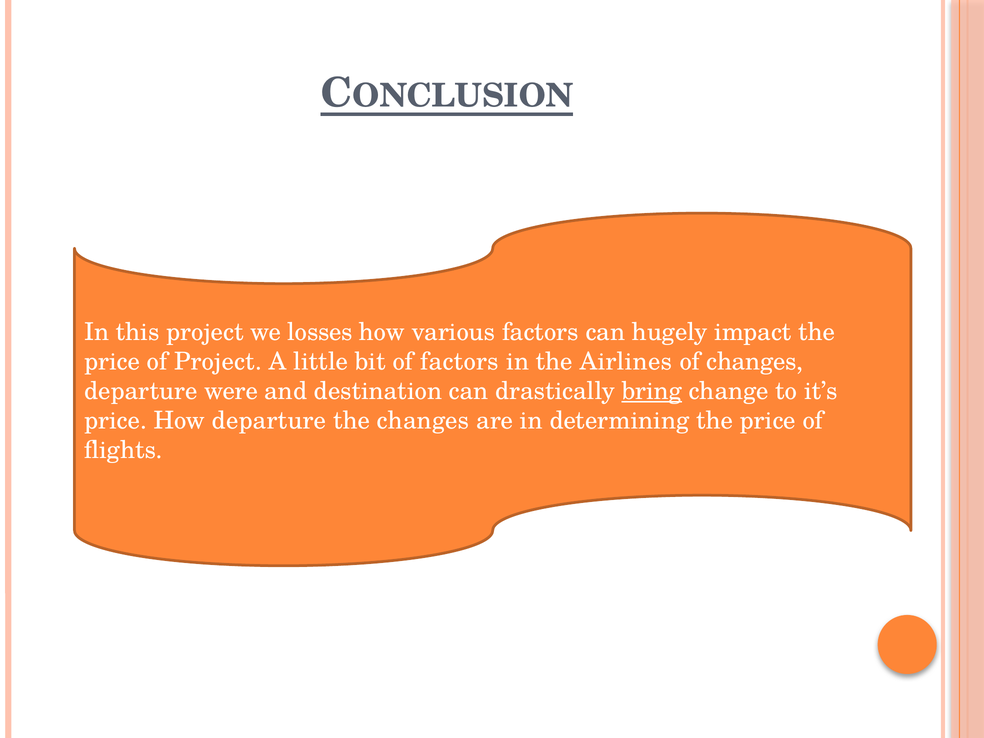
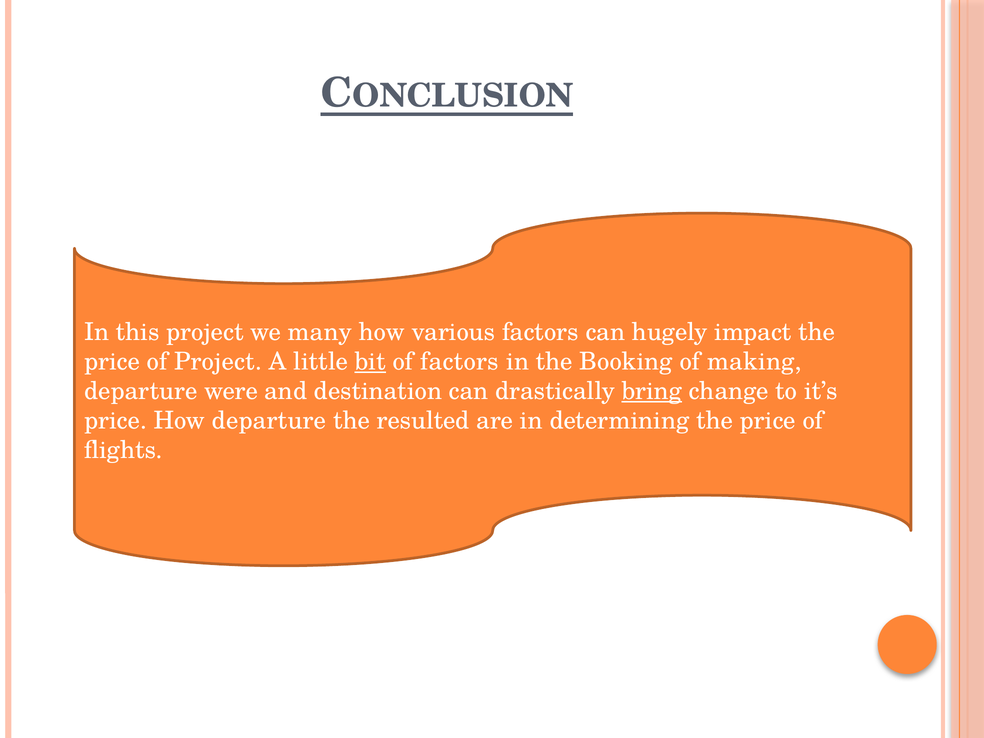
losses: losses -> many
bit underline: none -> present
Airlines: Airlines -> Booking
of changes: changes -> making
the changes: changes -> resulted
